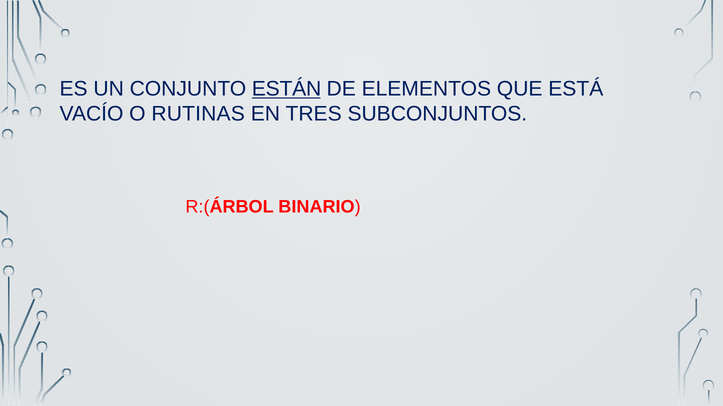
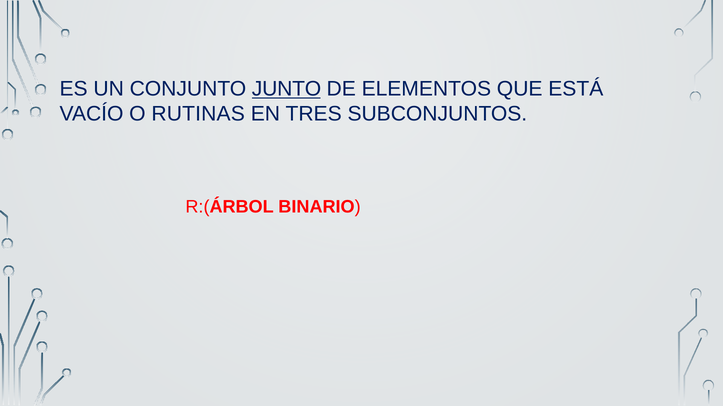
ESTÁN: ESTÁN -> JUNTO
